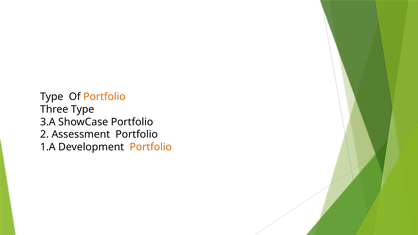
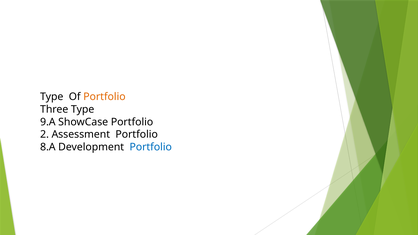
3.A: 3.A -> 9.A
1.A: 1.A -> 8.A
Portfolio at (151, 147) colour: orange -> blue
